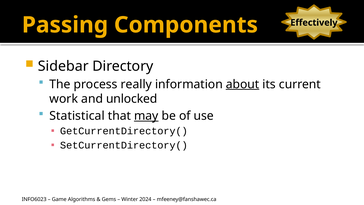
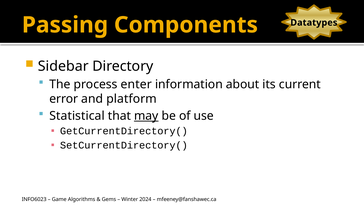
Effectively: Effectively -> Datatypes
really: really -> enter
about underline: present -> none
work: work -> error
unlocked: unlocked -> platform
